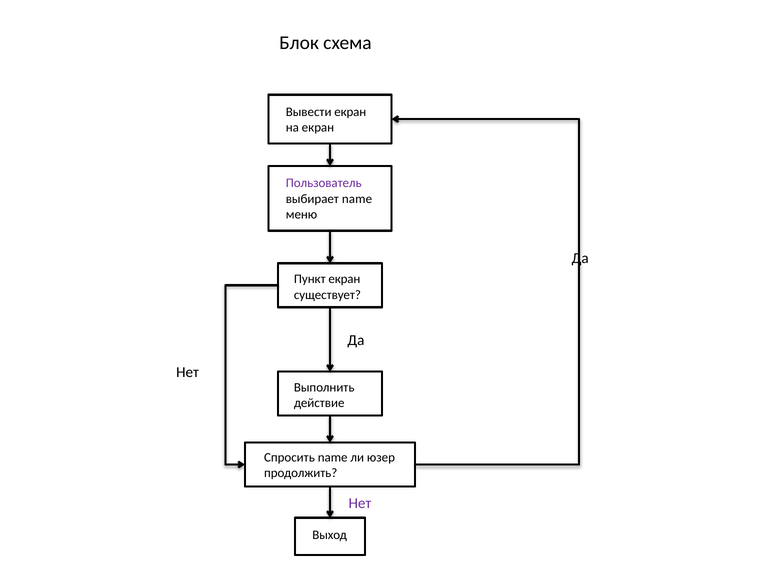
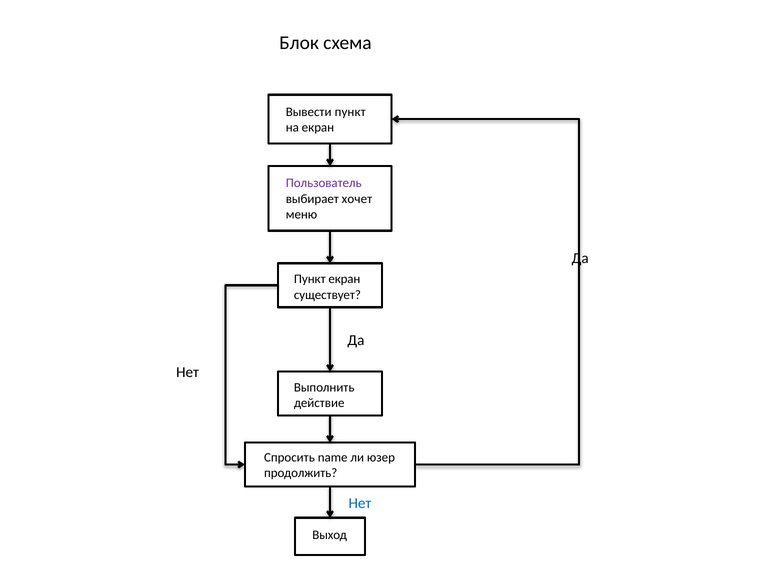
Вывести екран: екран -> пункт
выбирает name: name -> хочет
Нет at (360, 503) colour: purple -> blue
